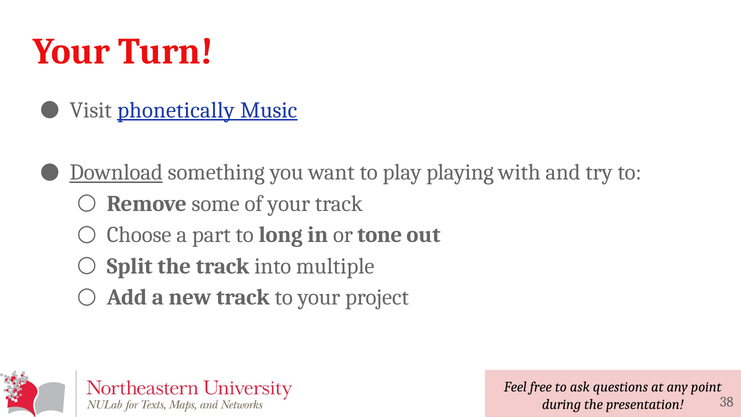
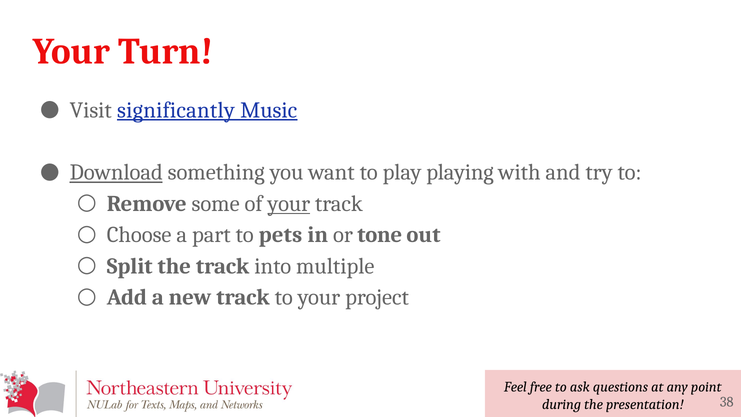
phonetically: phonetically -> significantly
your at (289, 204) underline: none -> present
long: long -> pets
